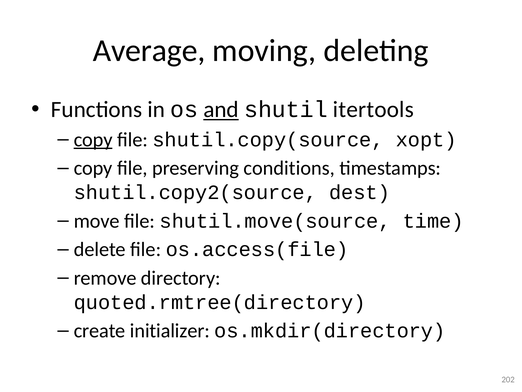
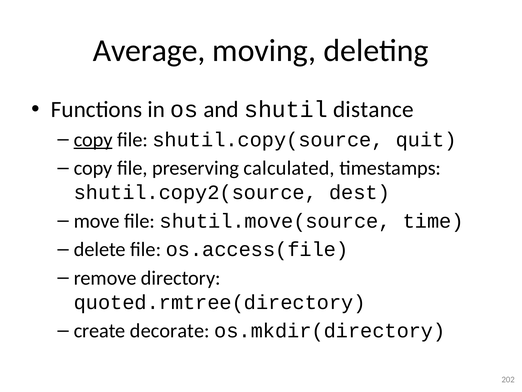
and underline: present -> none
itertools: itertools -> distance
xopt: xopt -> quit
conditions: conditions -> calculated
initializer: initializer -> decorate
